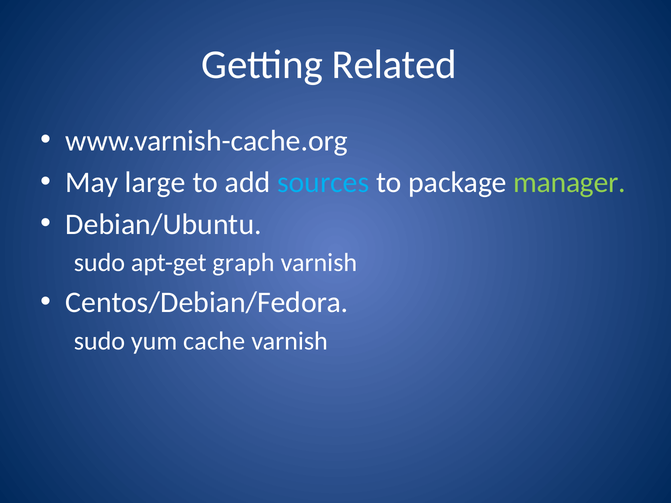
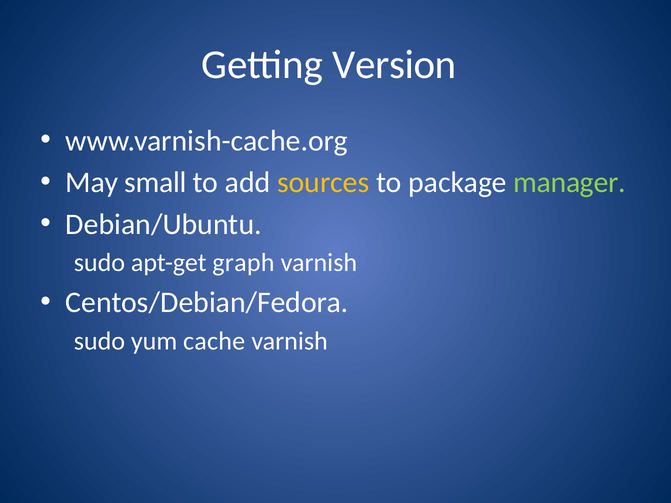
Related: Related -> Version
large: large -> small
sources colour: light blue -> yellow
